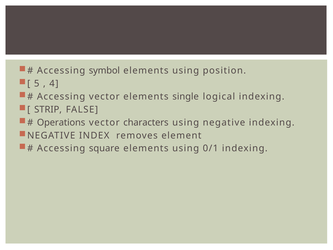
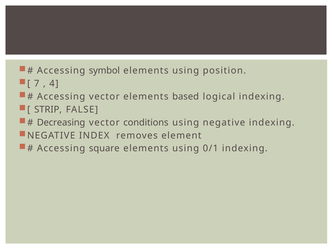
5: 5 -> 7
single: single -> based
Operations: Operations -> Decreasing
characters: characters -> conditions
